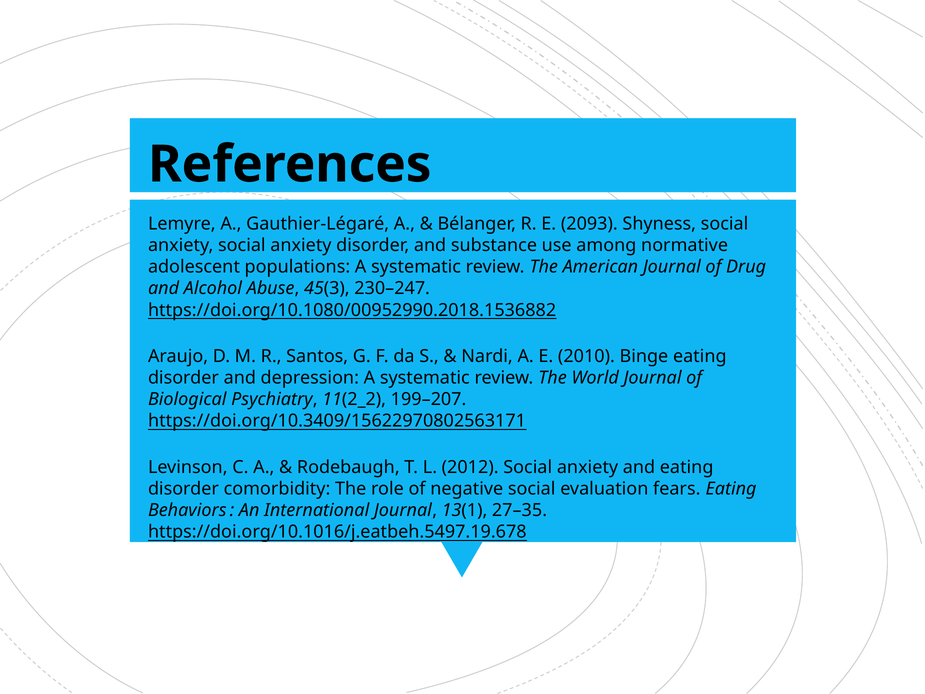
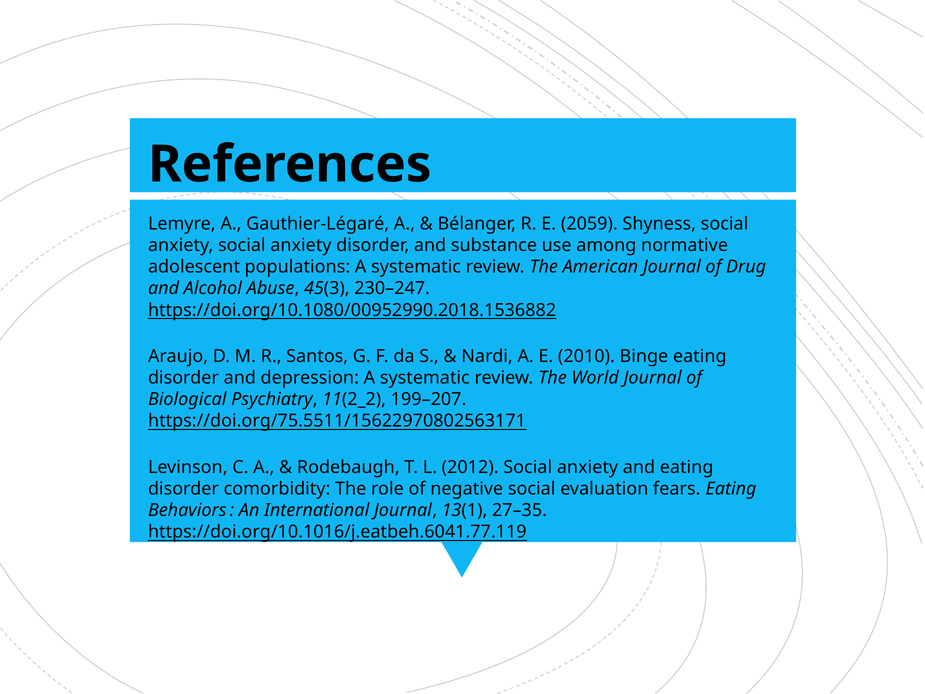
2093: 2093 -> 2059
https://doi.org/10.3409/15622970802563171: https://doi.org/10.3409/15622970802563171 -> https://doi.org/75.5511/15622970802563171
https://doi.org/10.1016/j.eatbeh.5497.19.678: https://doi.org/10.1016/j.eatbeh.5497.19.678 -> https://doi.org/10.1016/j.eatbeh.6041.77.119
